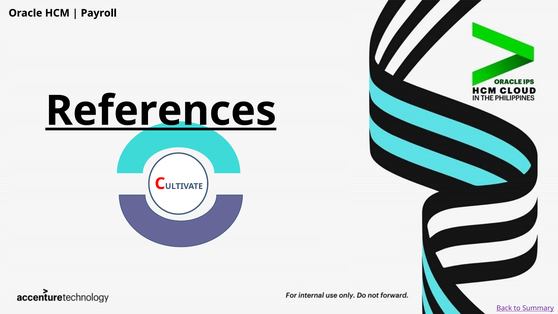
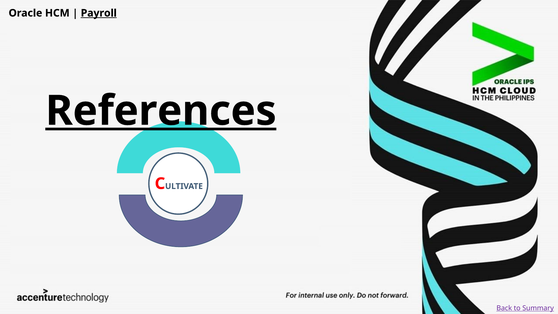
Payroll underline: none -> present
